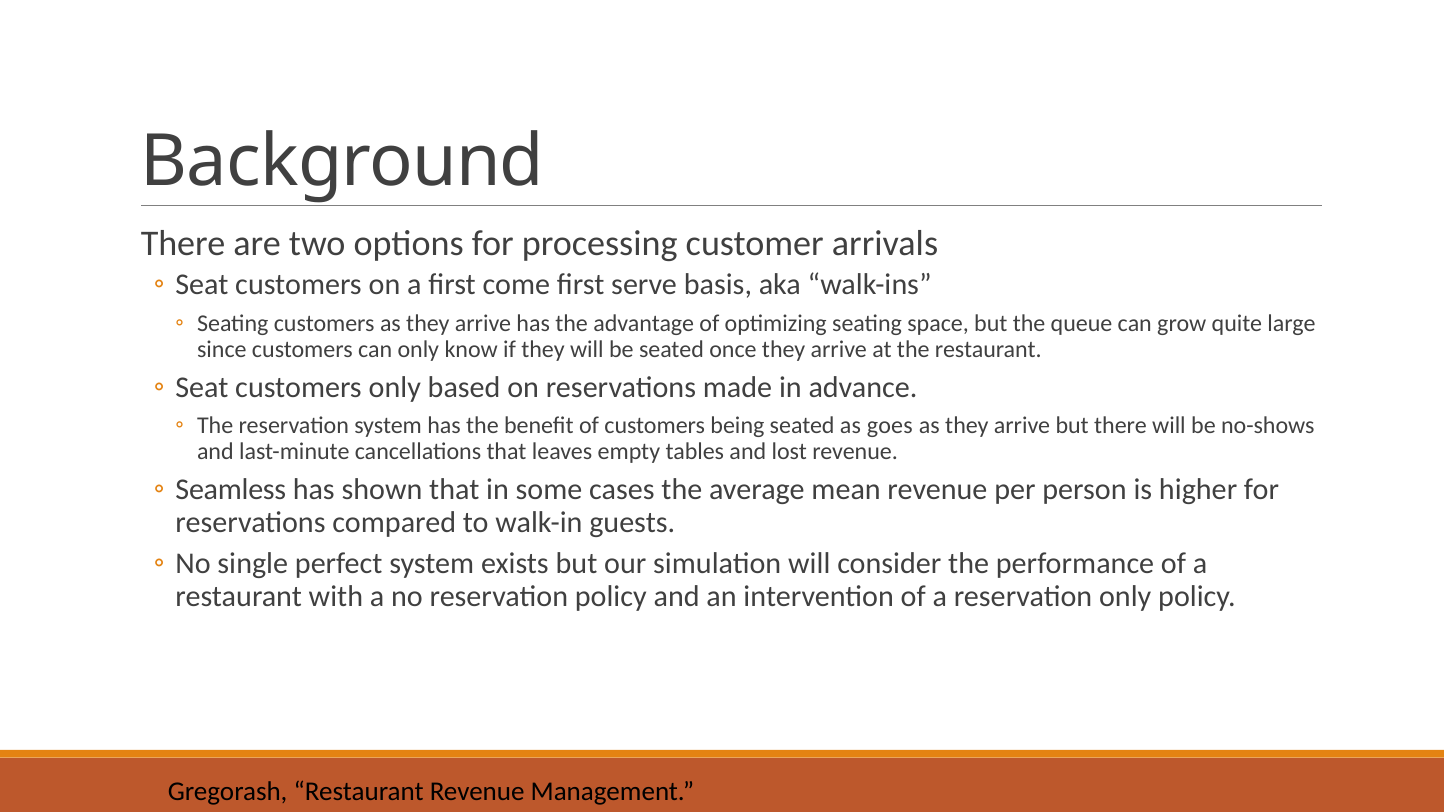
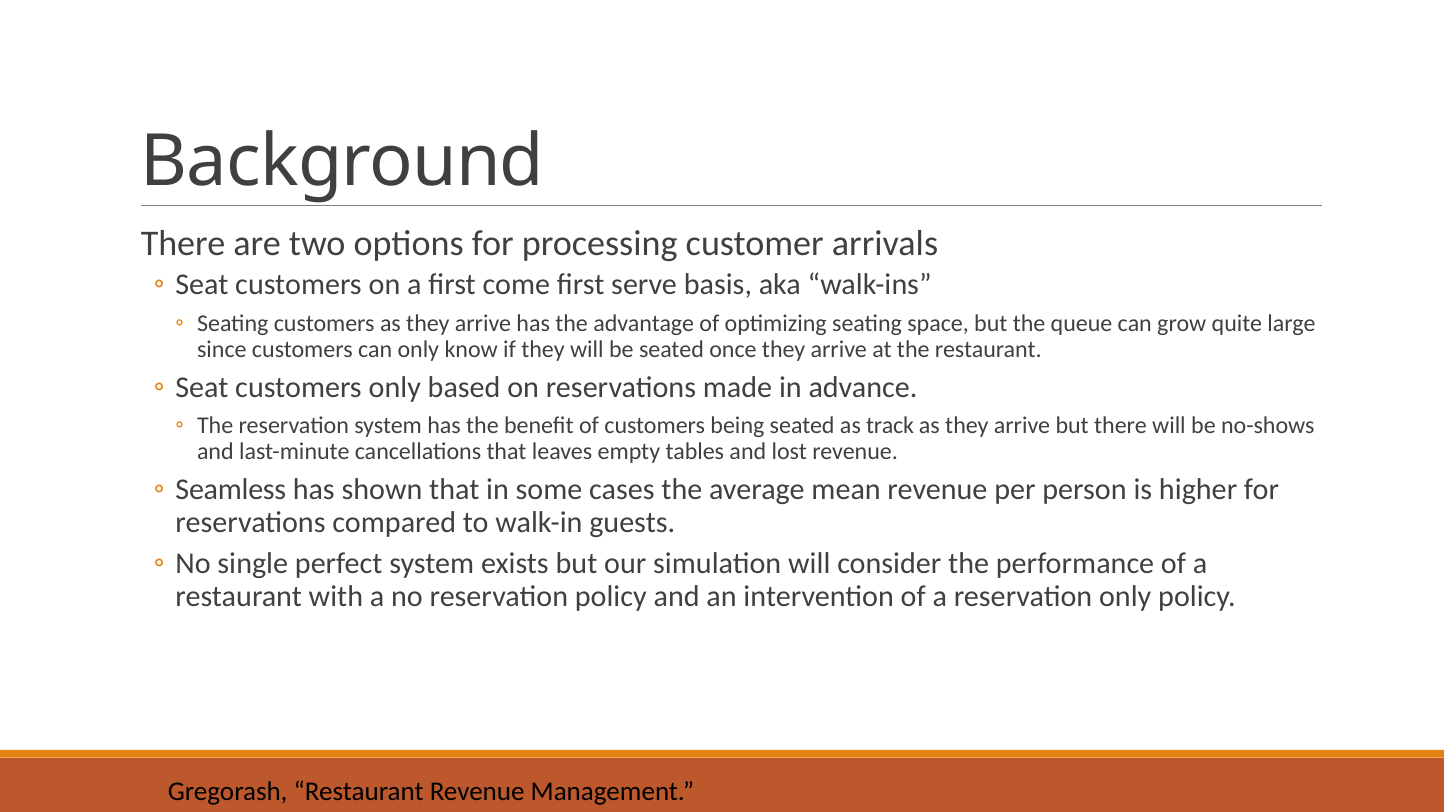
goes: goes -> track
